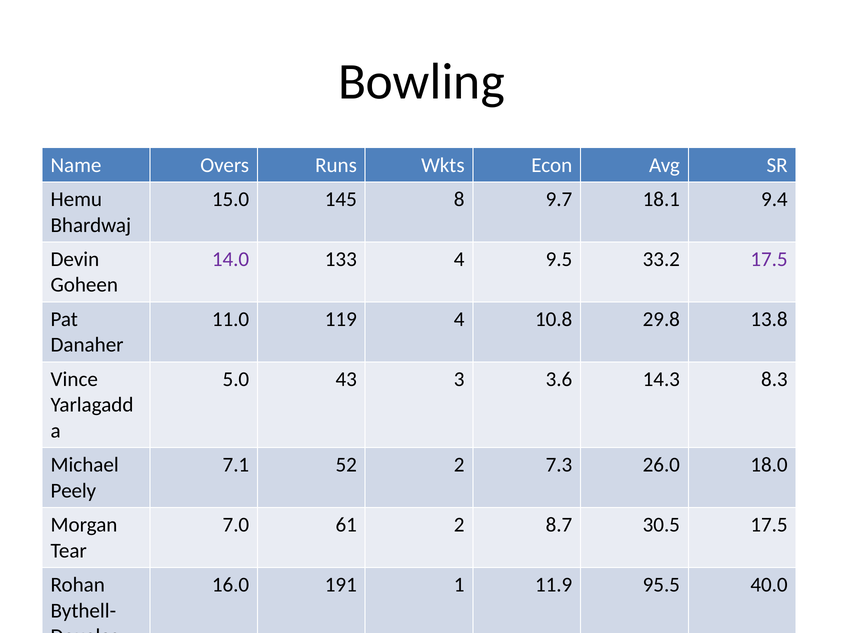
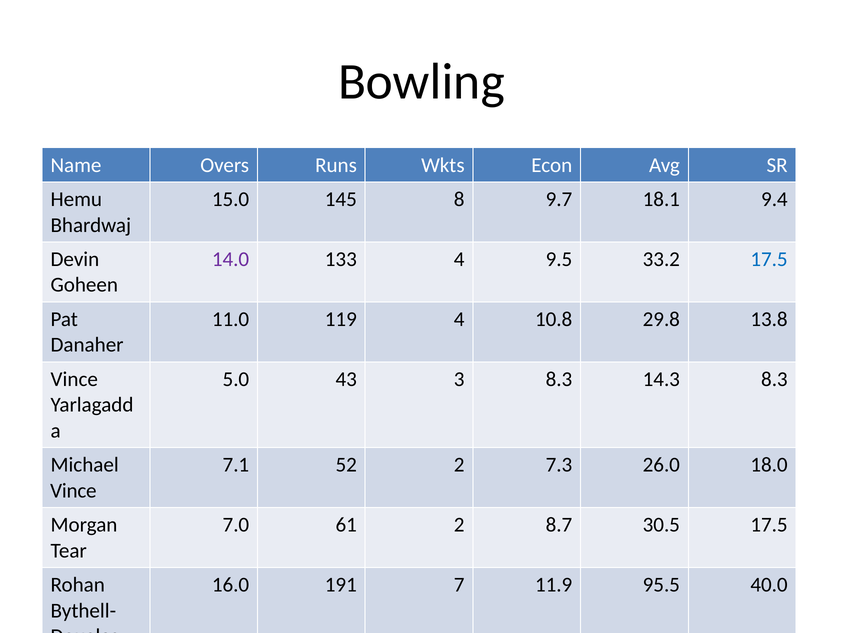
17.5 at (769, 259) colour: purple -> blue
3 3.6: 3.6 -> 8.3
Peely at (73, 490): Peely -> Vince
1: 1 -> 7
